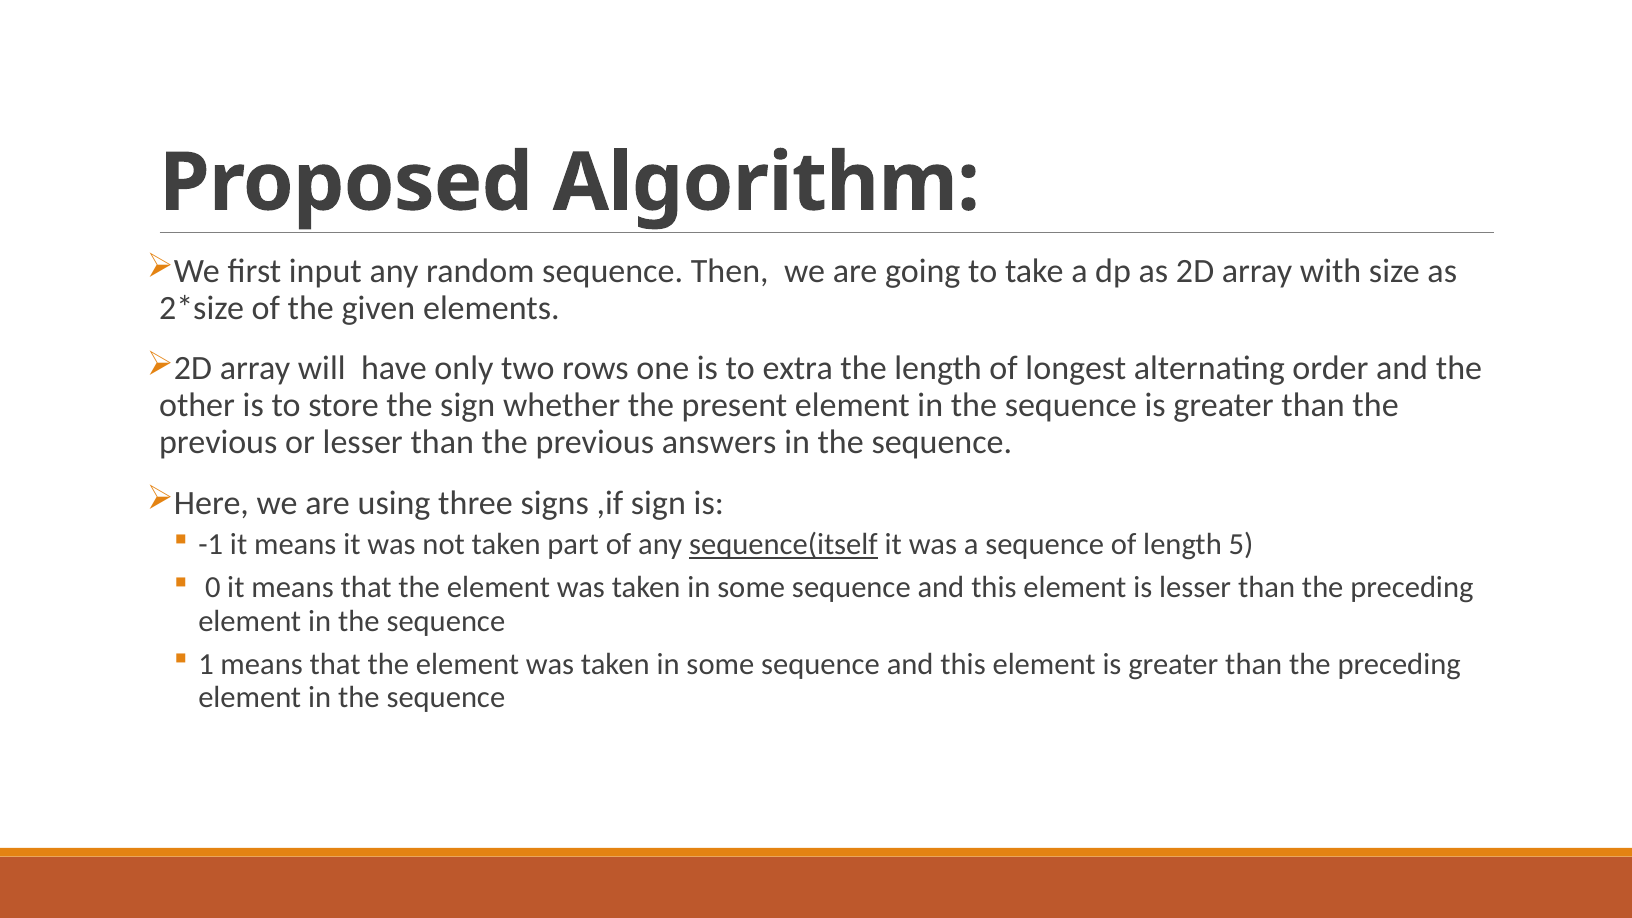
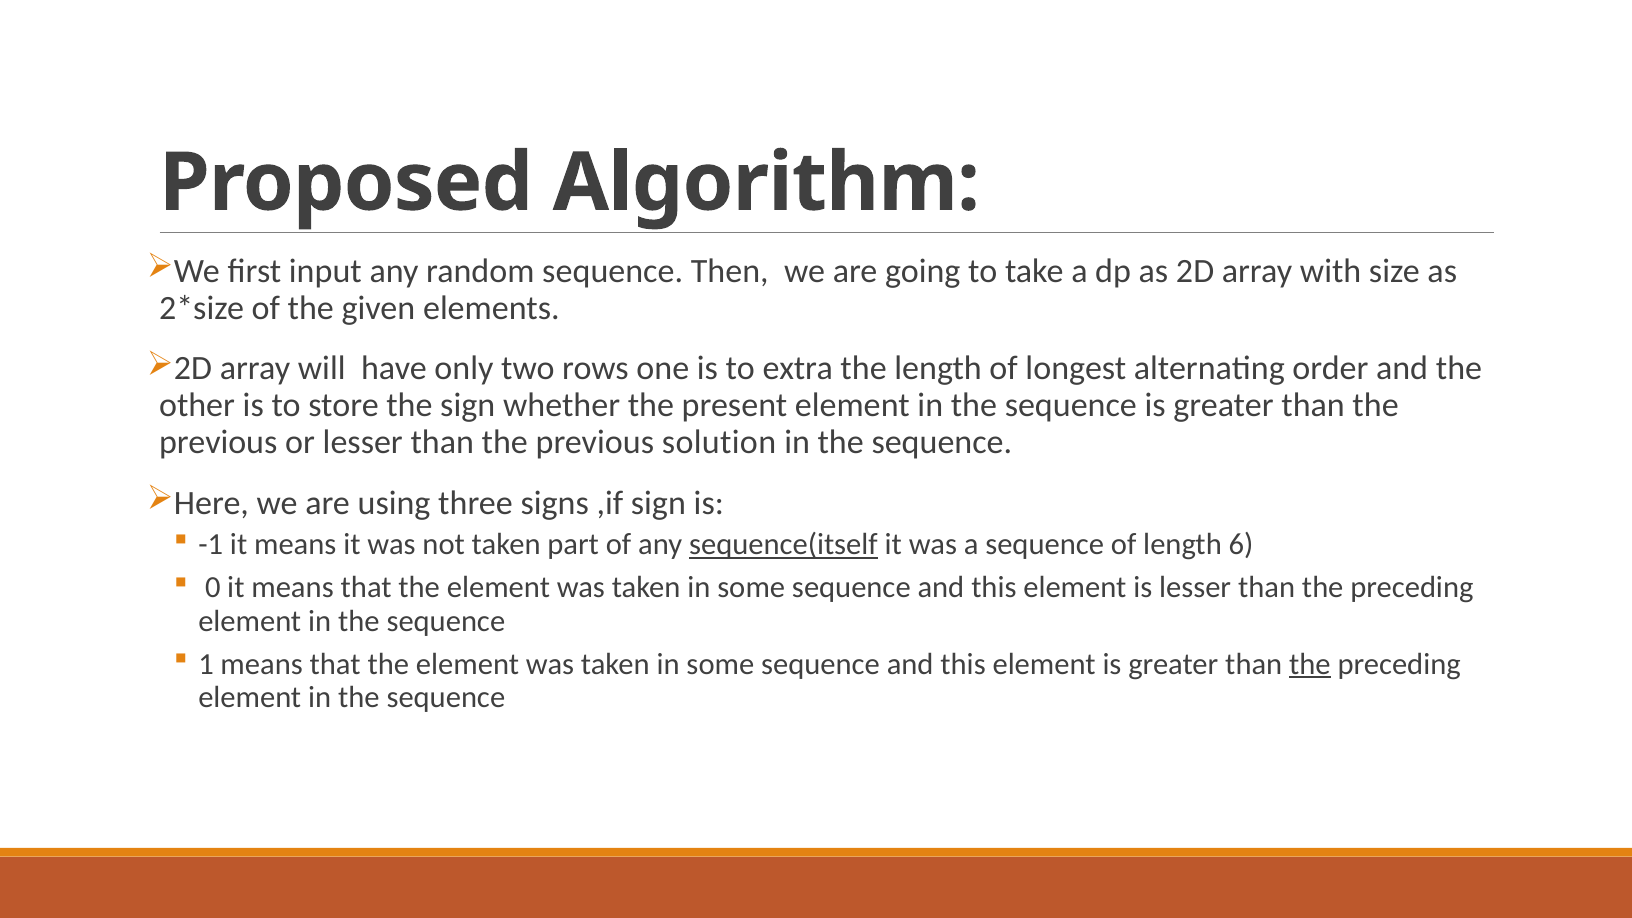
answers: answers -> solution
5: 5 -> 6
the at (1310, 664) underline: none -> present
